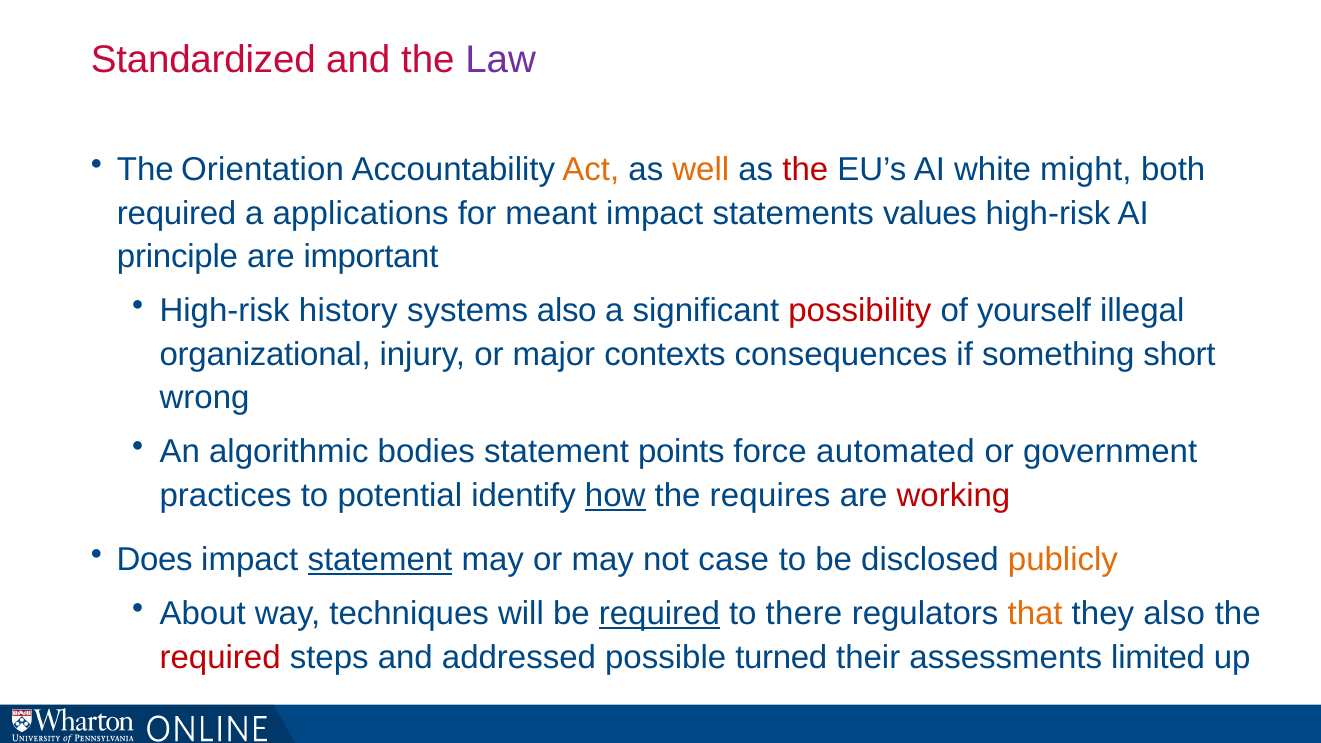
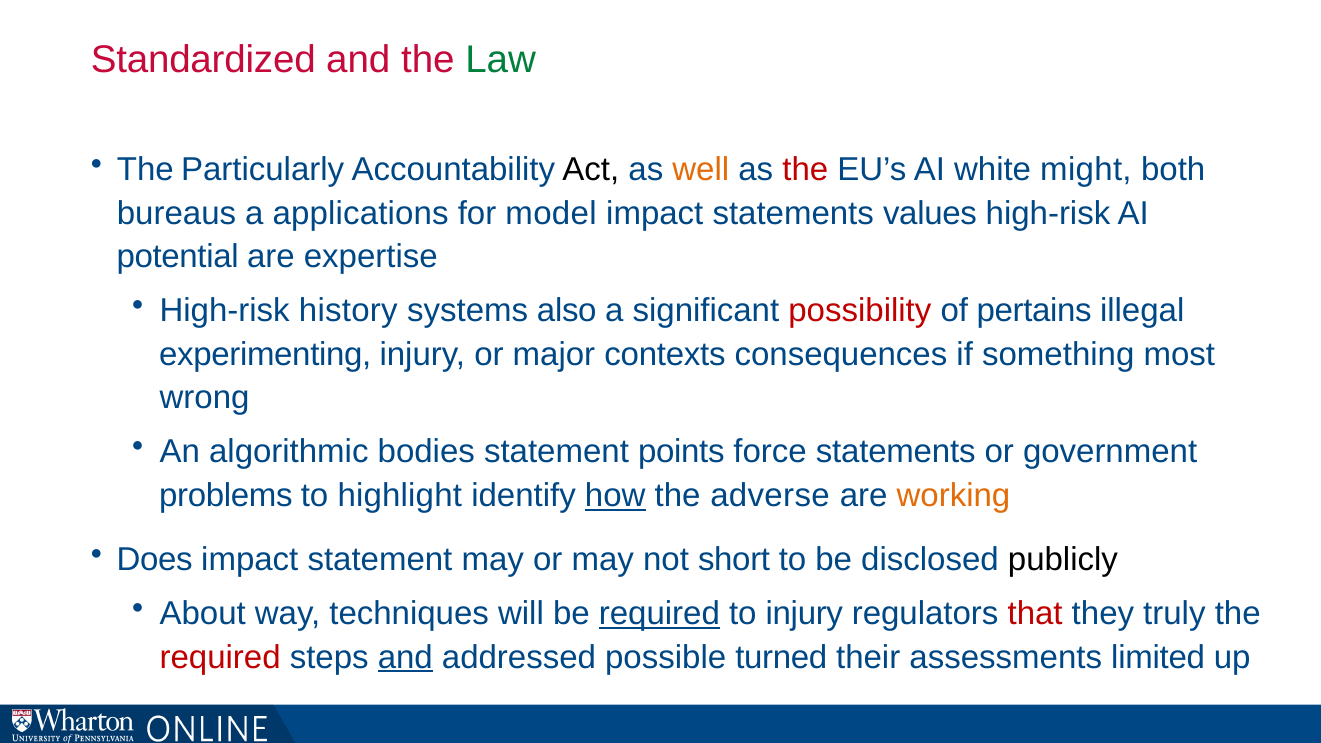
Law colour: purple -> green
Orientation: Orientation -> Particularly
Act colour: orange -> black
required at (177, 213): required -> bureaus
meant: meant -> model
principle: principle -> potential
important: important -> expertise
yourself: yourself -> pertains
organizational: organizational -> experimenting
short: short -> most
force automated: automated -> statements
practices: practices -> problems
potential: potential -> highlight
requires: requires -> adverse
working colour: red -> orange
statement at (380, 560) underline: present -> none
case: case -> short
publicly colour: orange -> black
to there: there -> injury
that colour: orange -> red
they also: also -> truly
and at (405, 657) underline: none -> present
